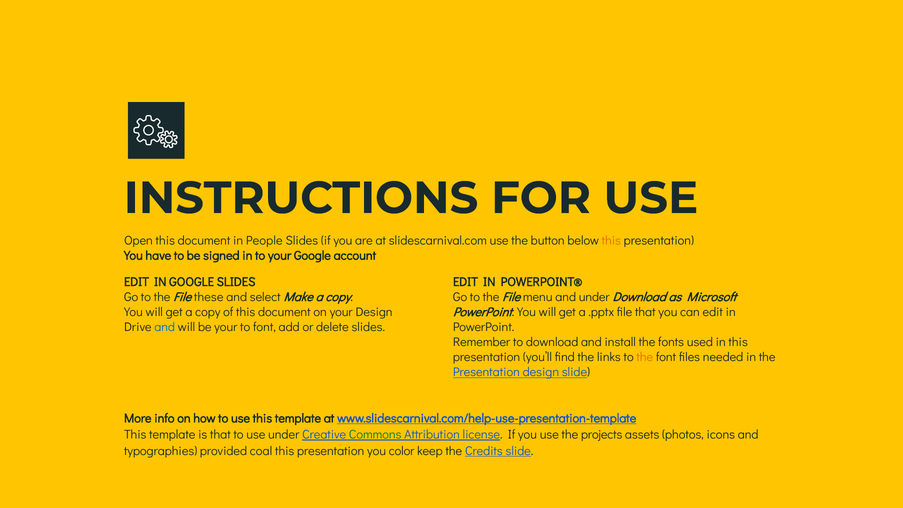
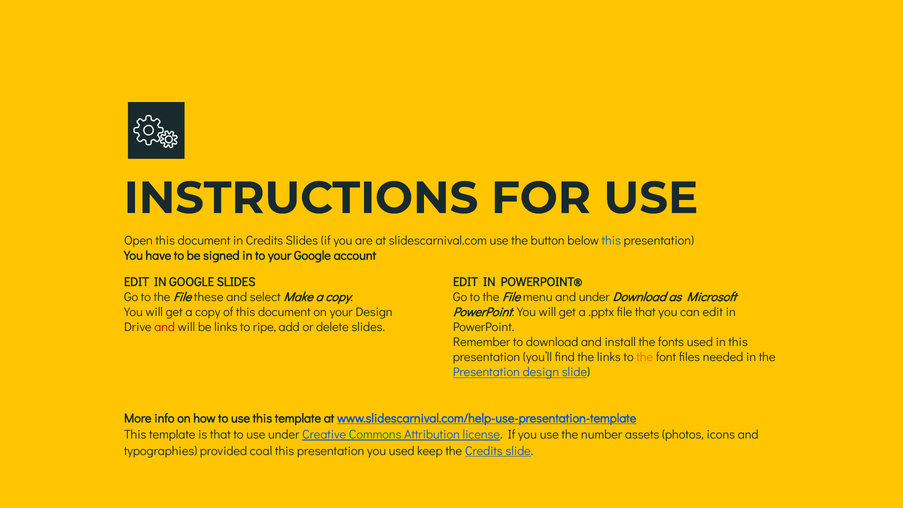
in People: People -> Credits
this at (611, 240) colour: orange -> blue
and at (165, 327) colour: blue -> red
be your: your -> links
to font: font -> ripe
projects: projects -> number
you color: color -> used
